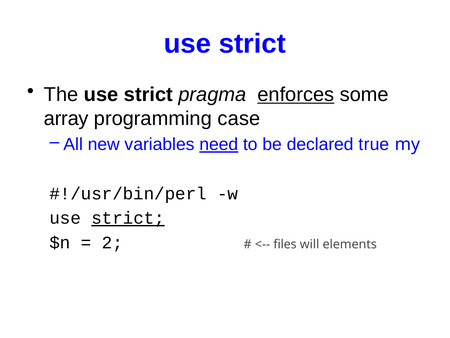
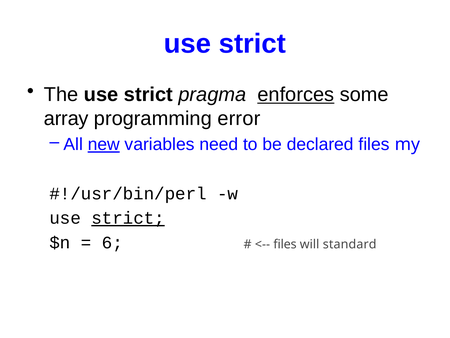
case: case -> error
new underline: none -> present
need underline: present -> none
declared true: true -> files
2: 2 -> 6
elements: elements -> standard
